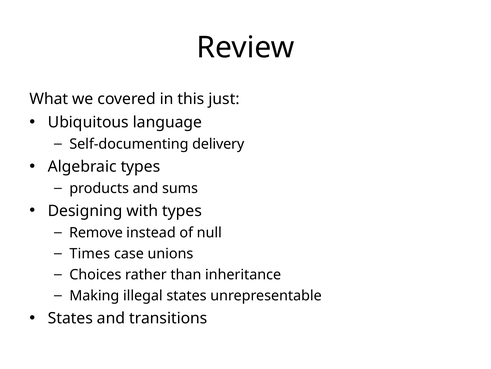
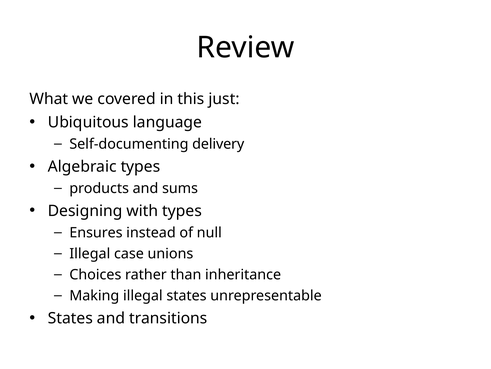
Remove: Remove -> Ensures
Times at (90, 253): Times -> Illegal
